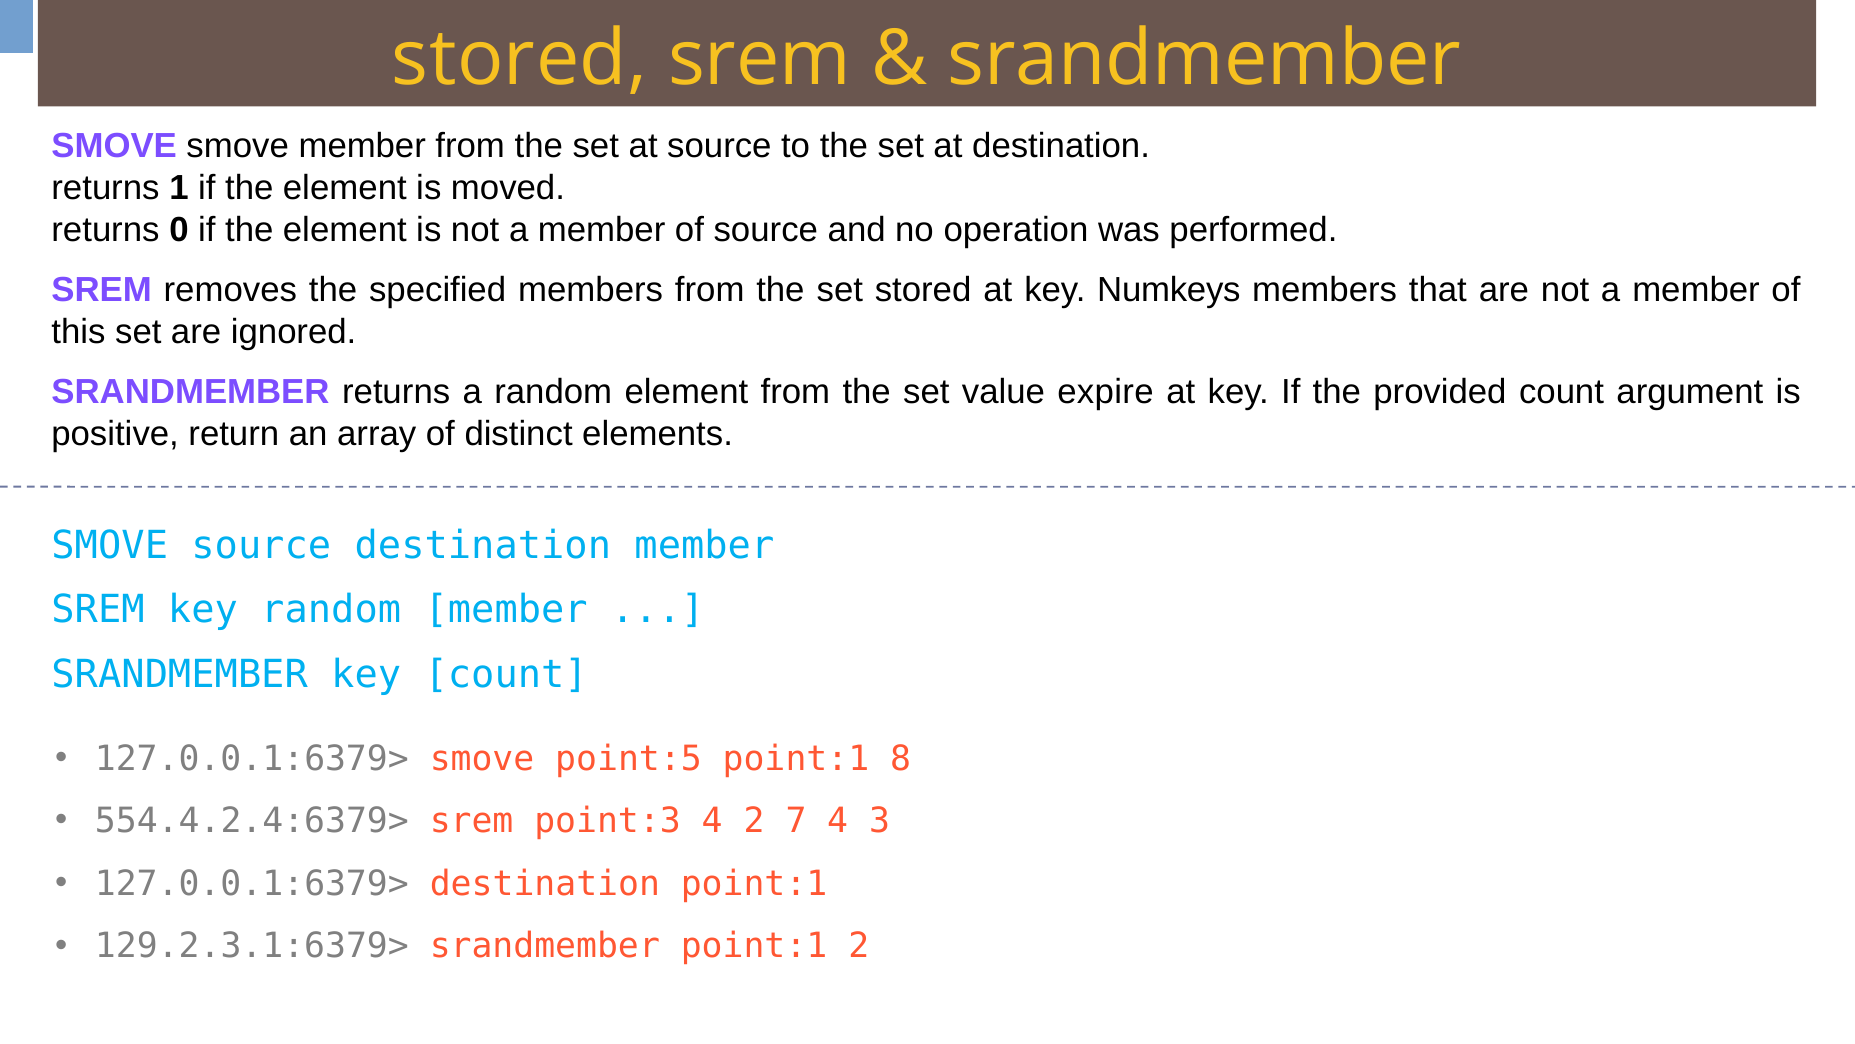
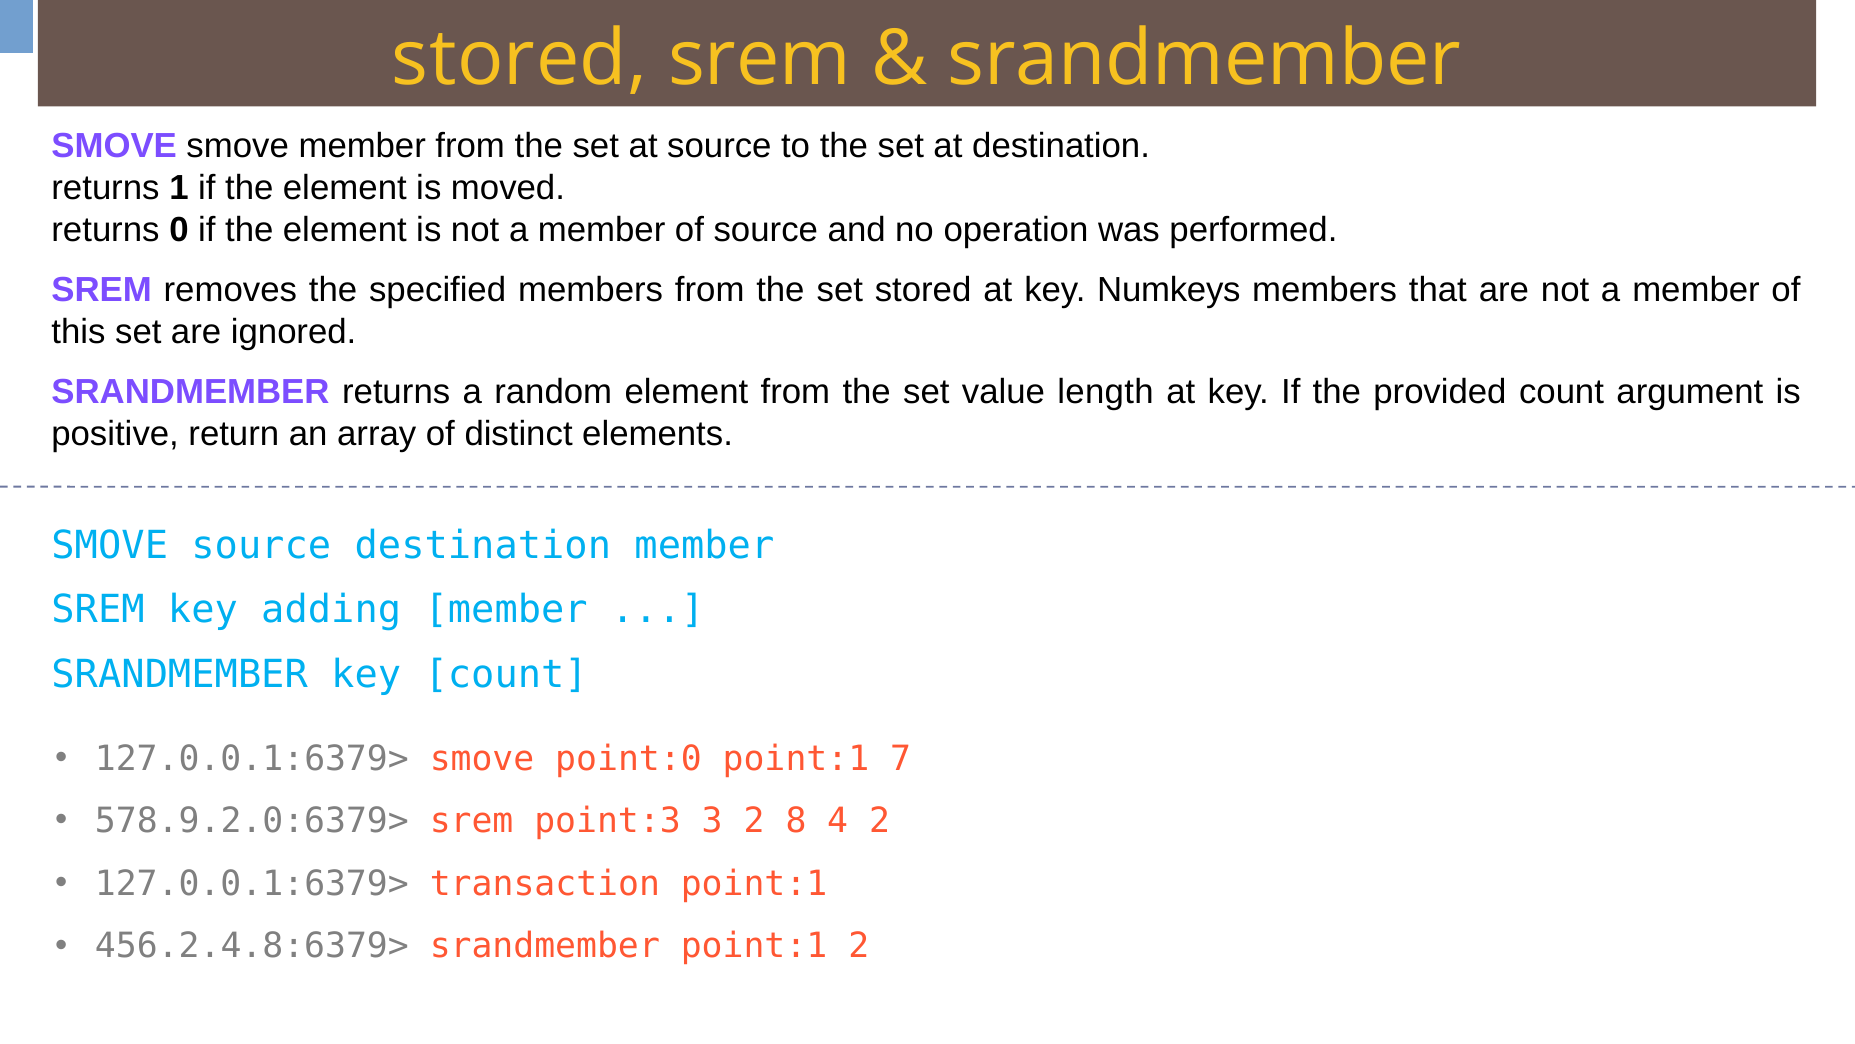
expire: expire -> length
key random: random -> adding
point:5: point:5 -> point:0
8: 8 -> 7
554.4.2.4:6379>: 554.4.2.4:6379> -> 578.9.2.0:6379>
point:3 4: 4 -> 3
7: 7 -> 8
4 3: 3 -> 2
127.0.0.1:6379> destination: destination -> transaction
129.2.3.1:6379>: 129.2.3.1:6379> -> 456.2.4.8:6379>
